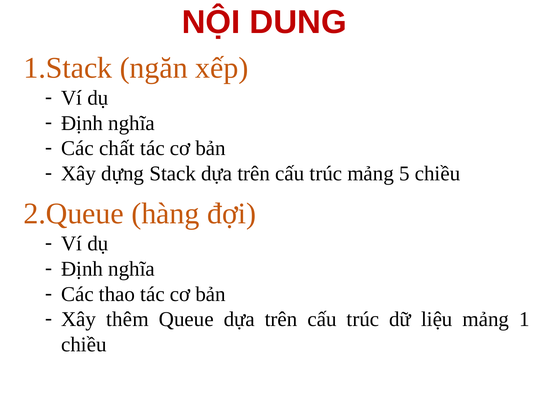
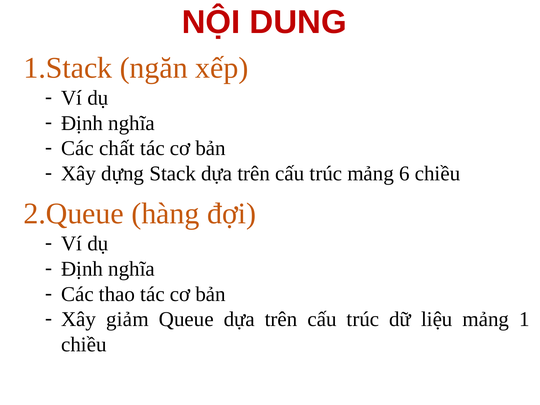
5: 5 -> 6
thêm: thêm -> giảm
